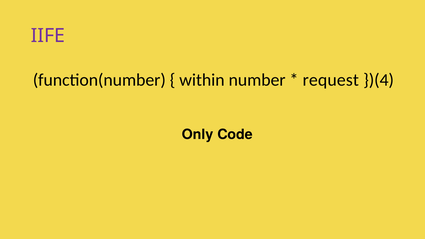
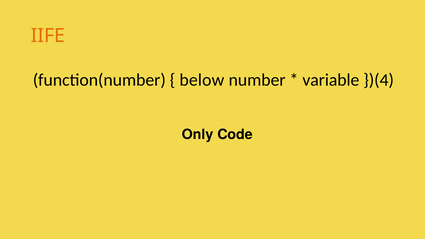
IIFE colour: purple -> orange
within: within -> below
request: request -> variable
